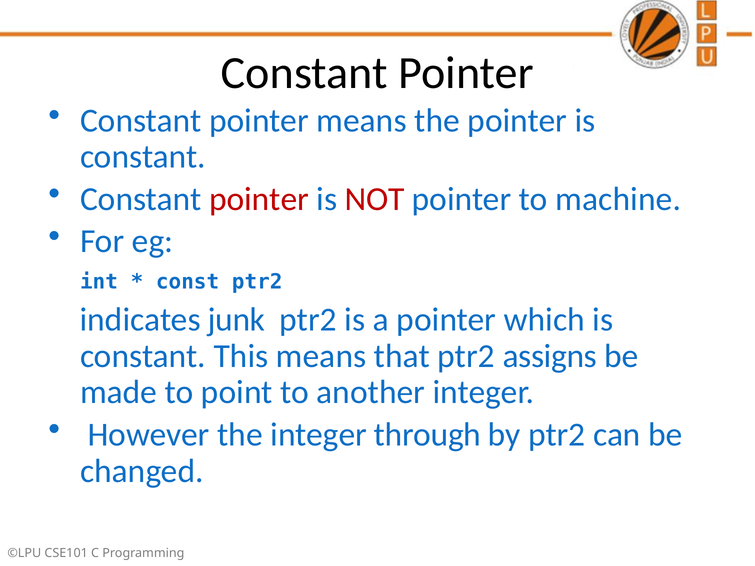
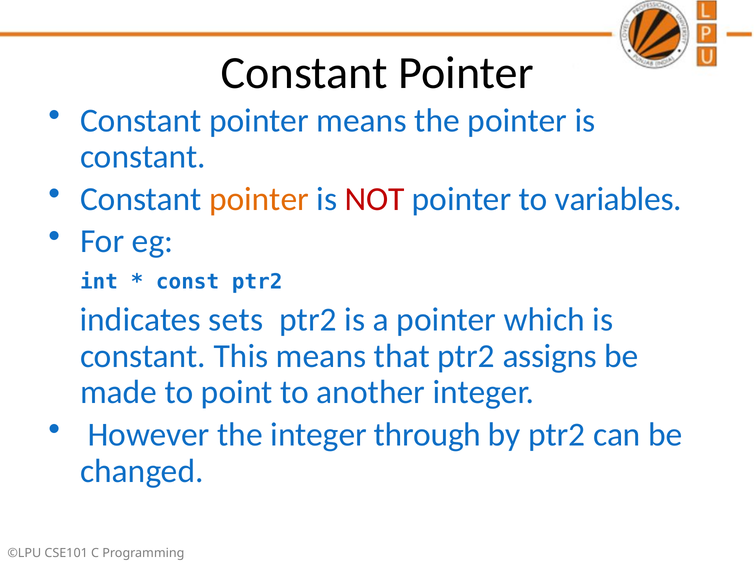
pointer at (259, 199) colour: red -> orange
machine: machine -> variables
junk: junk -> sets
